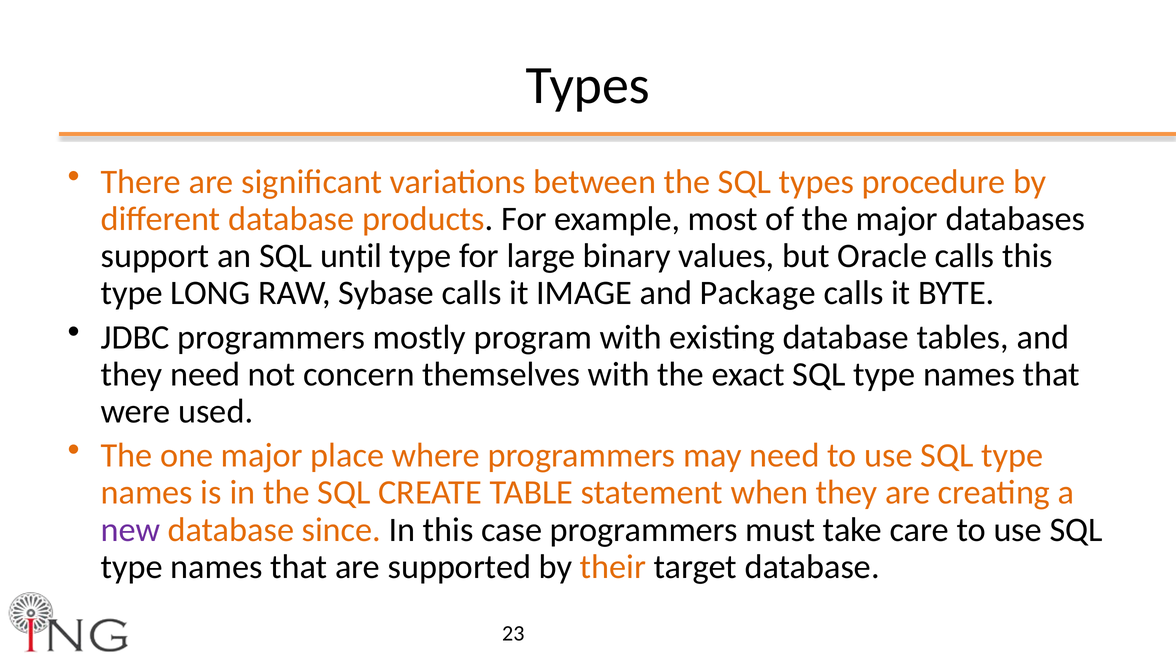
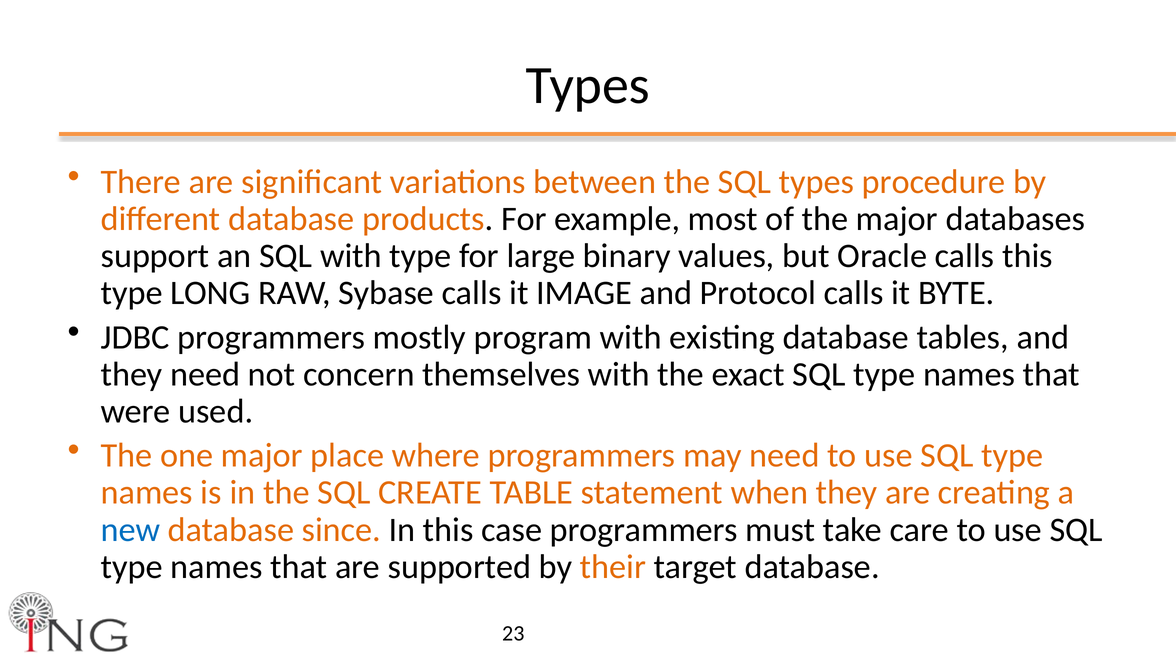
SQL until: until -> with
Package: Package -> Protocol
new colour: purple -> blue
